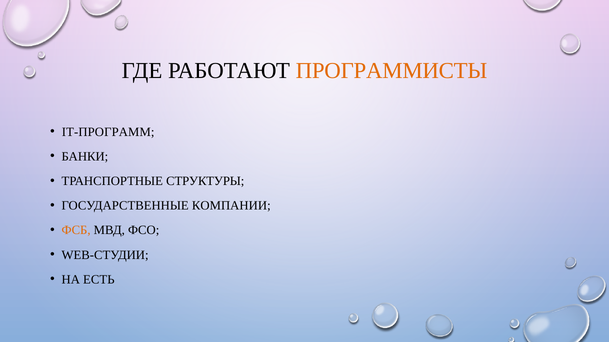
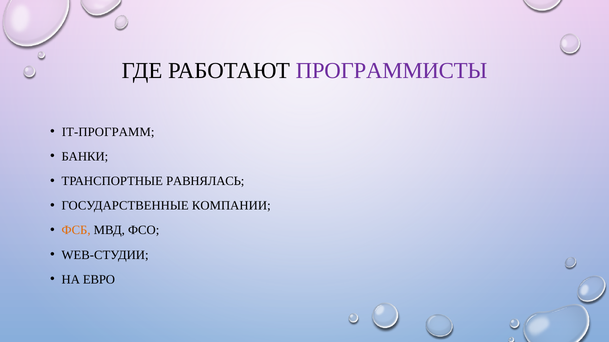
ПРОГРАММИСТЫ colour: orange -> purple
СТРУКТУРЫ: СТРУКТУРЫ -> РАВНЯЛАСЬ
ЕСТЬ: ЕСТЬ -> ЕВРО
